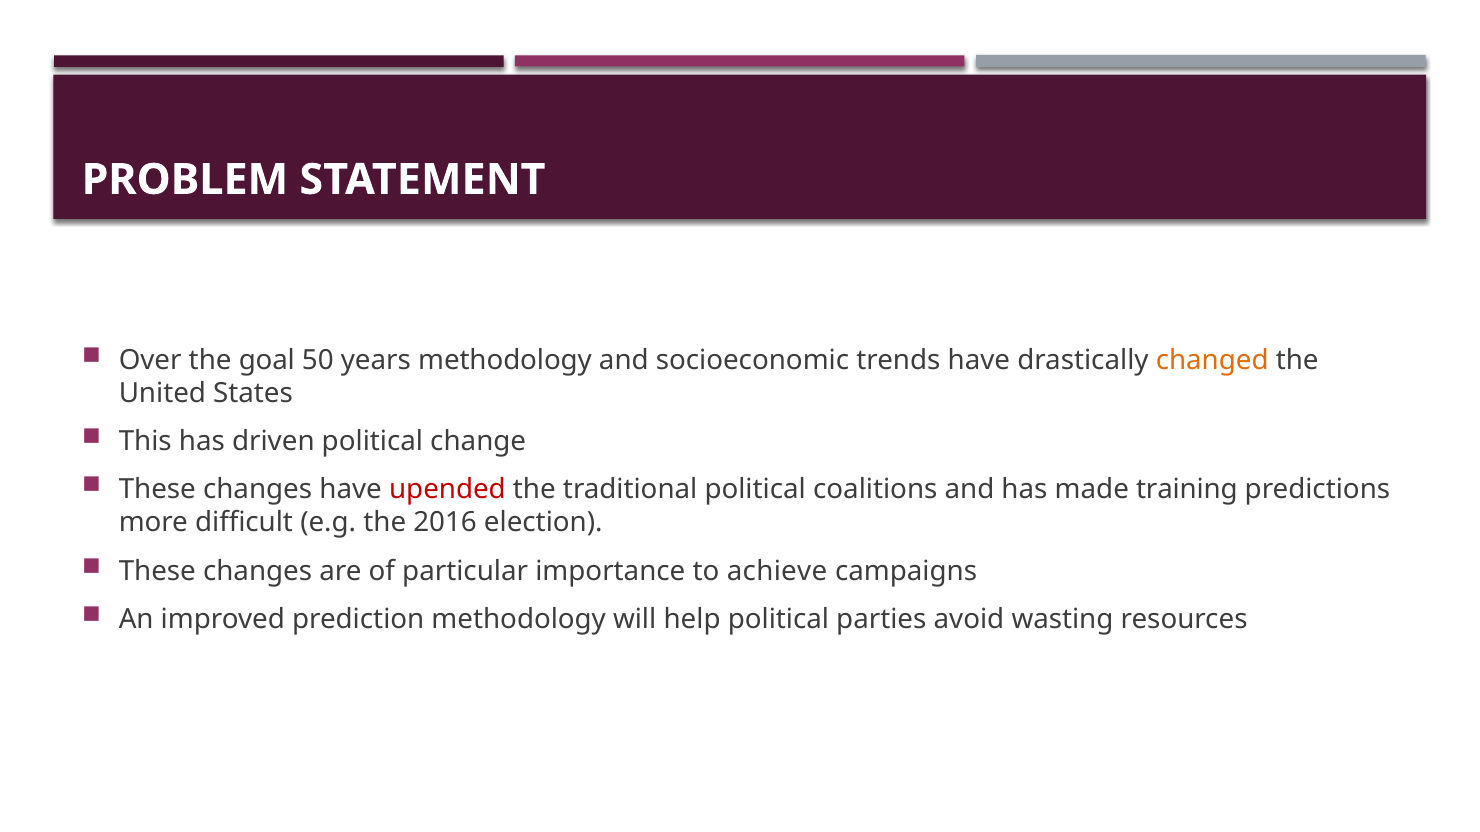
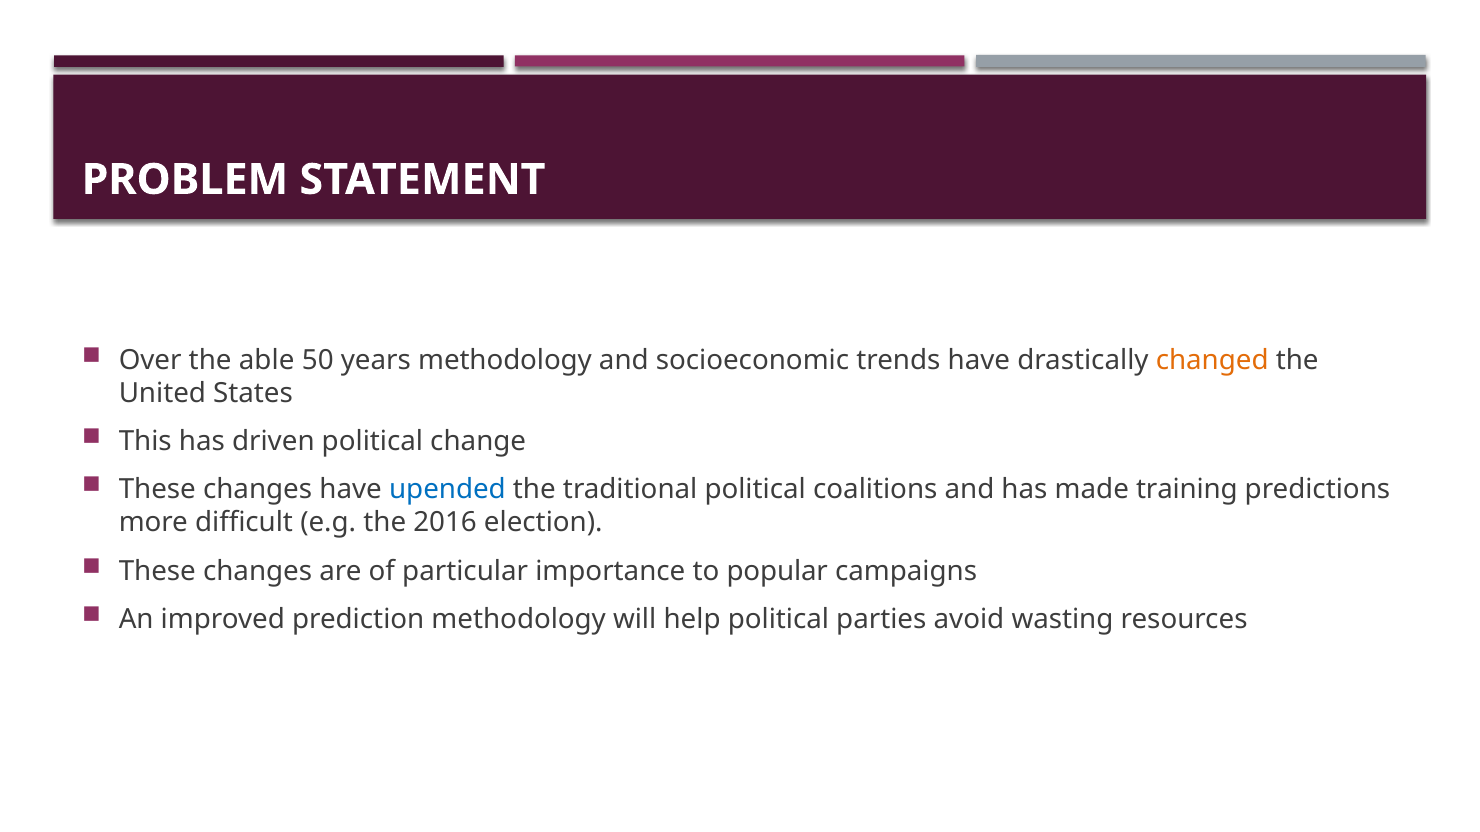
goal: goal -> able
upended colour: red -> blue
achieve: achieve -> popular
